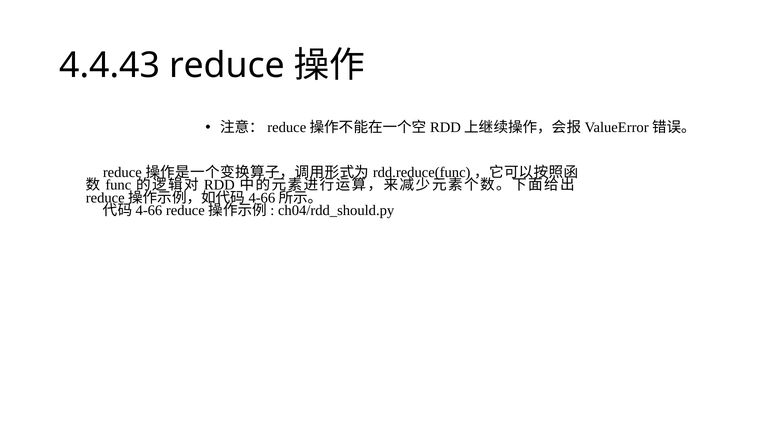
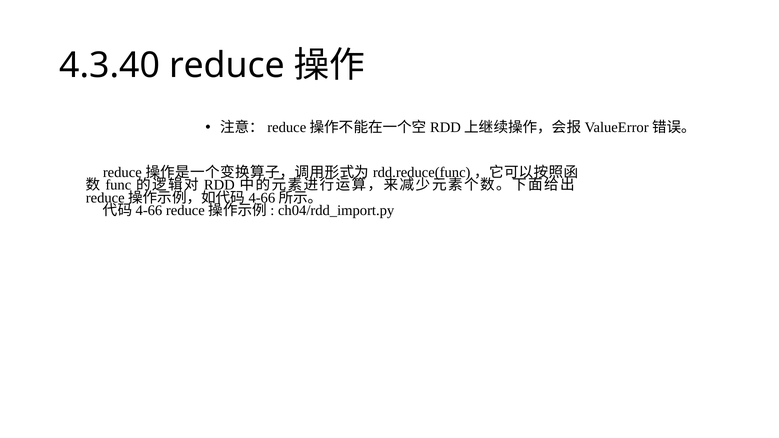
4.4.43: 4.4.43 -> 4.3.40
ch04/rdd_should.py: ch04/rdd_should.py -> ch04/rdd_import.py
